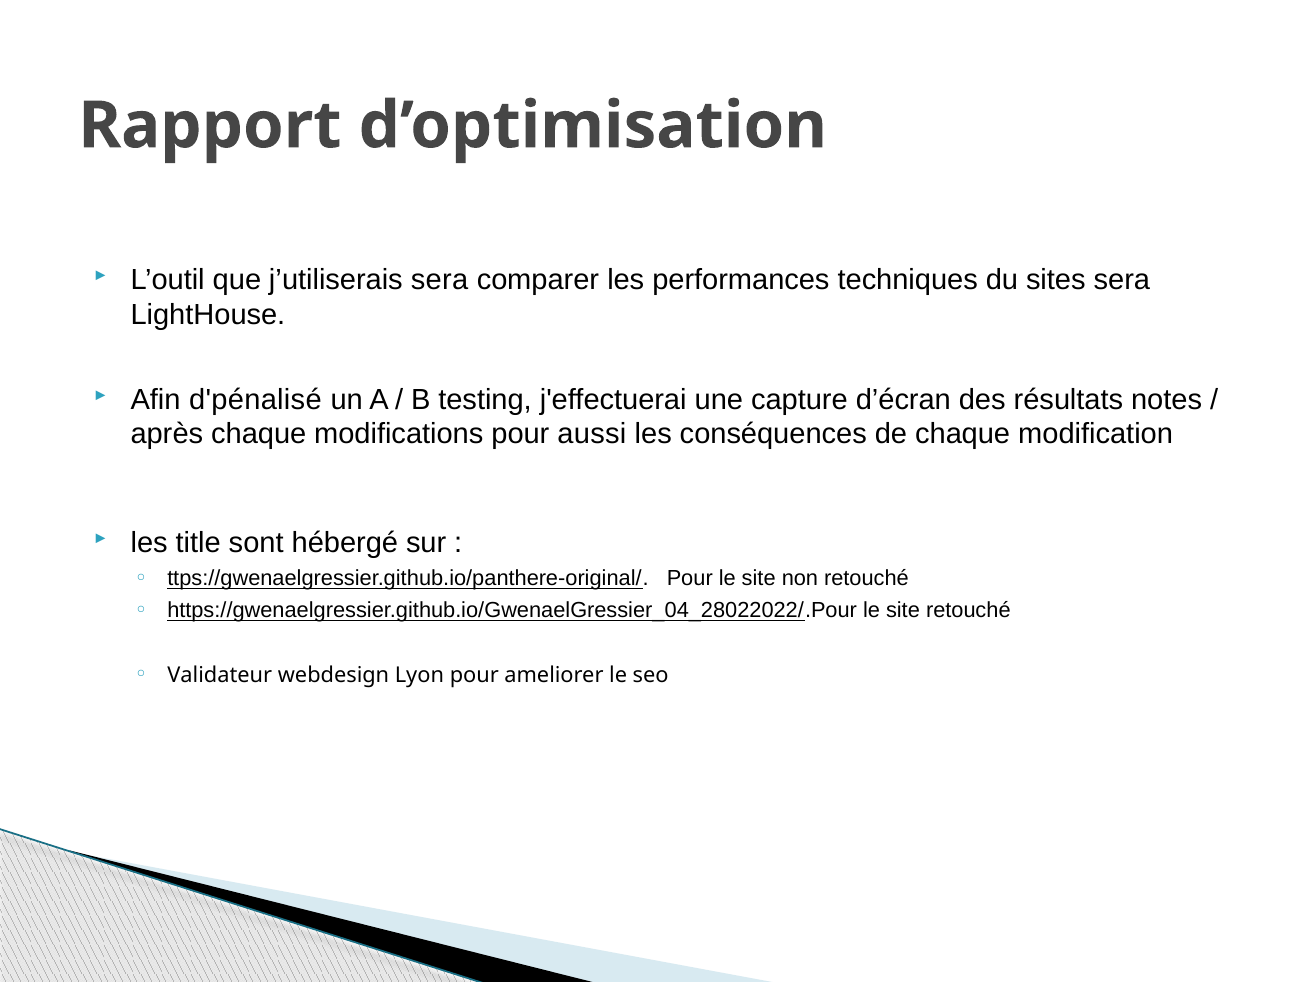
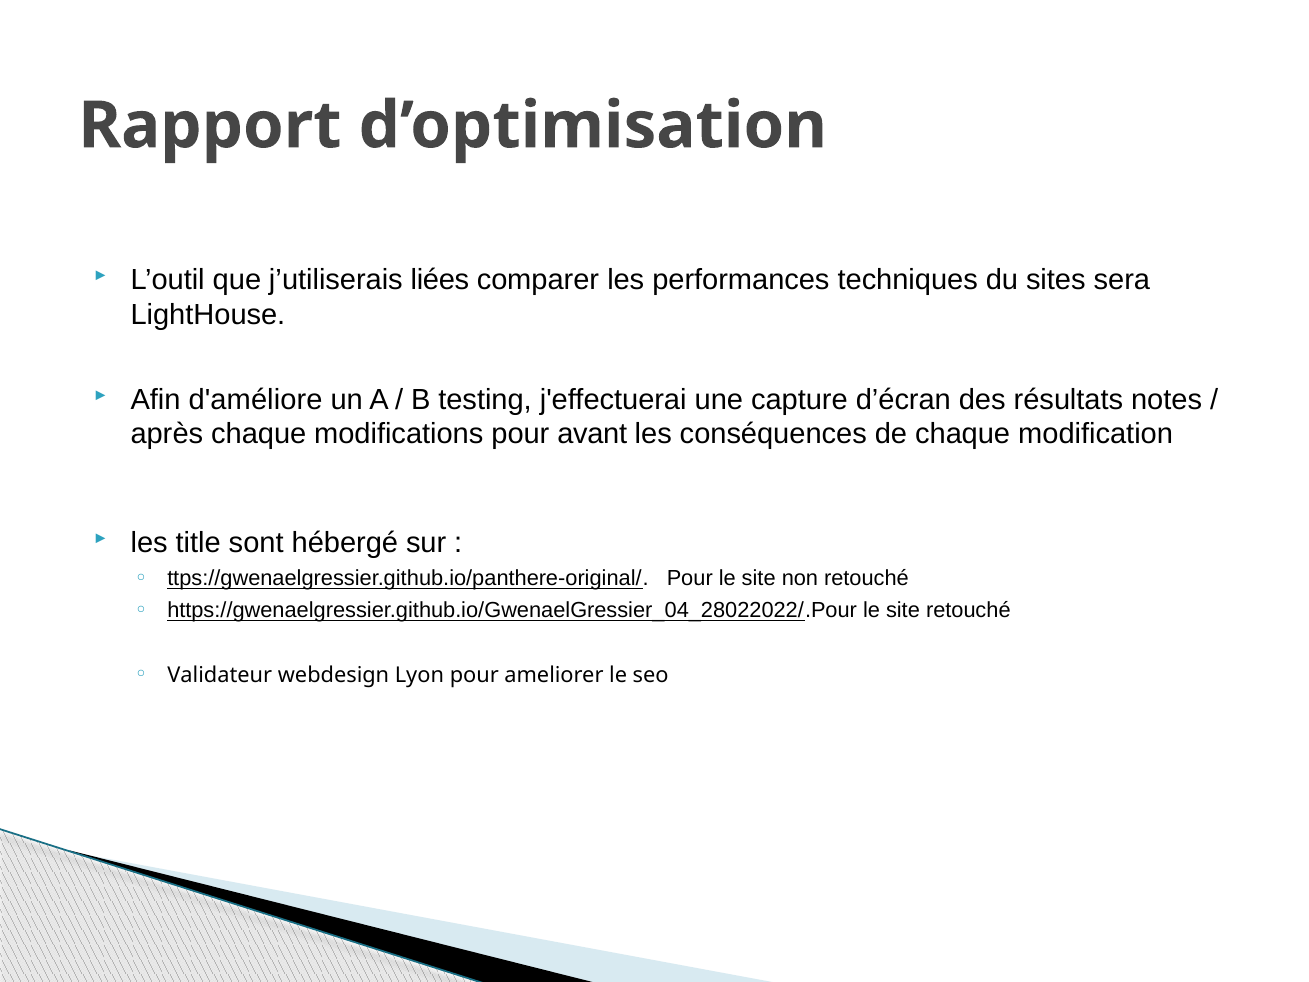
j’utiliserais sera: sera -> liées
d'pénalisé: d'pénalisé -> d'améliore
aussi: aussi -> avant
